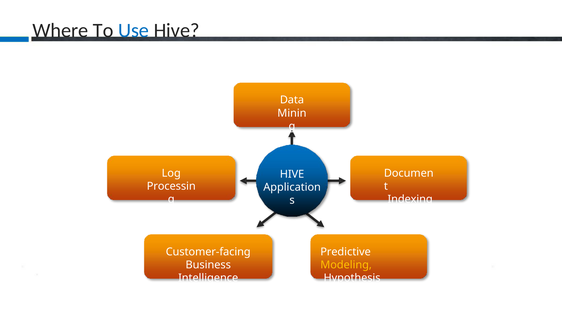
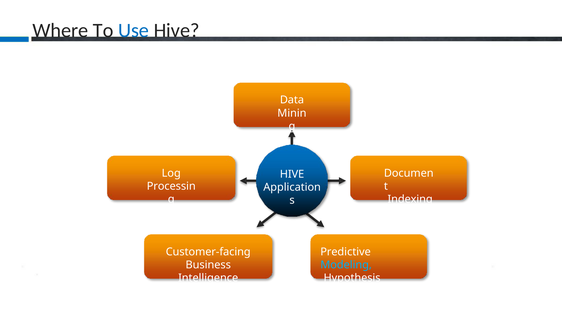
Modeling colour: yellow -> light blue
